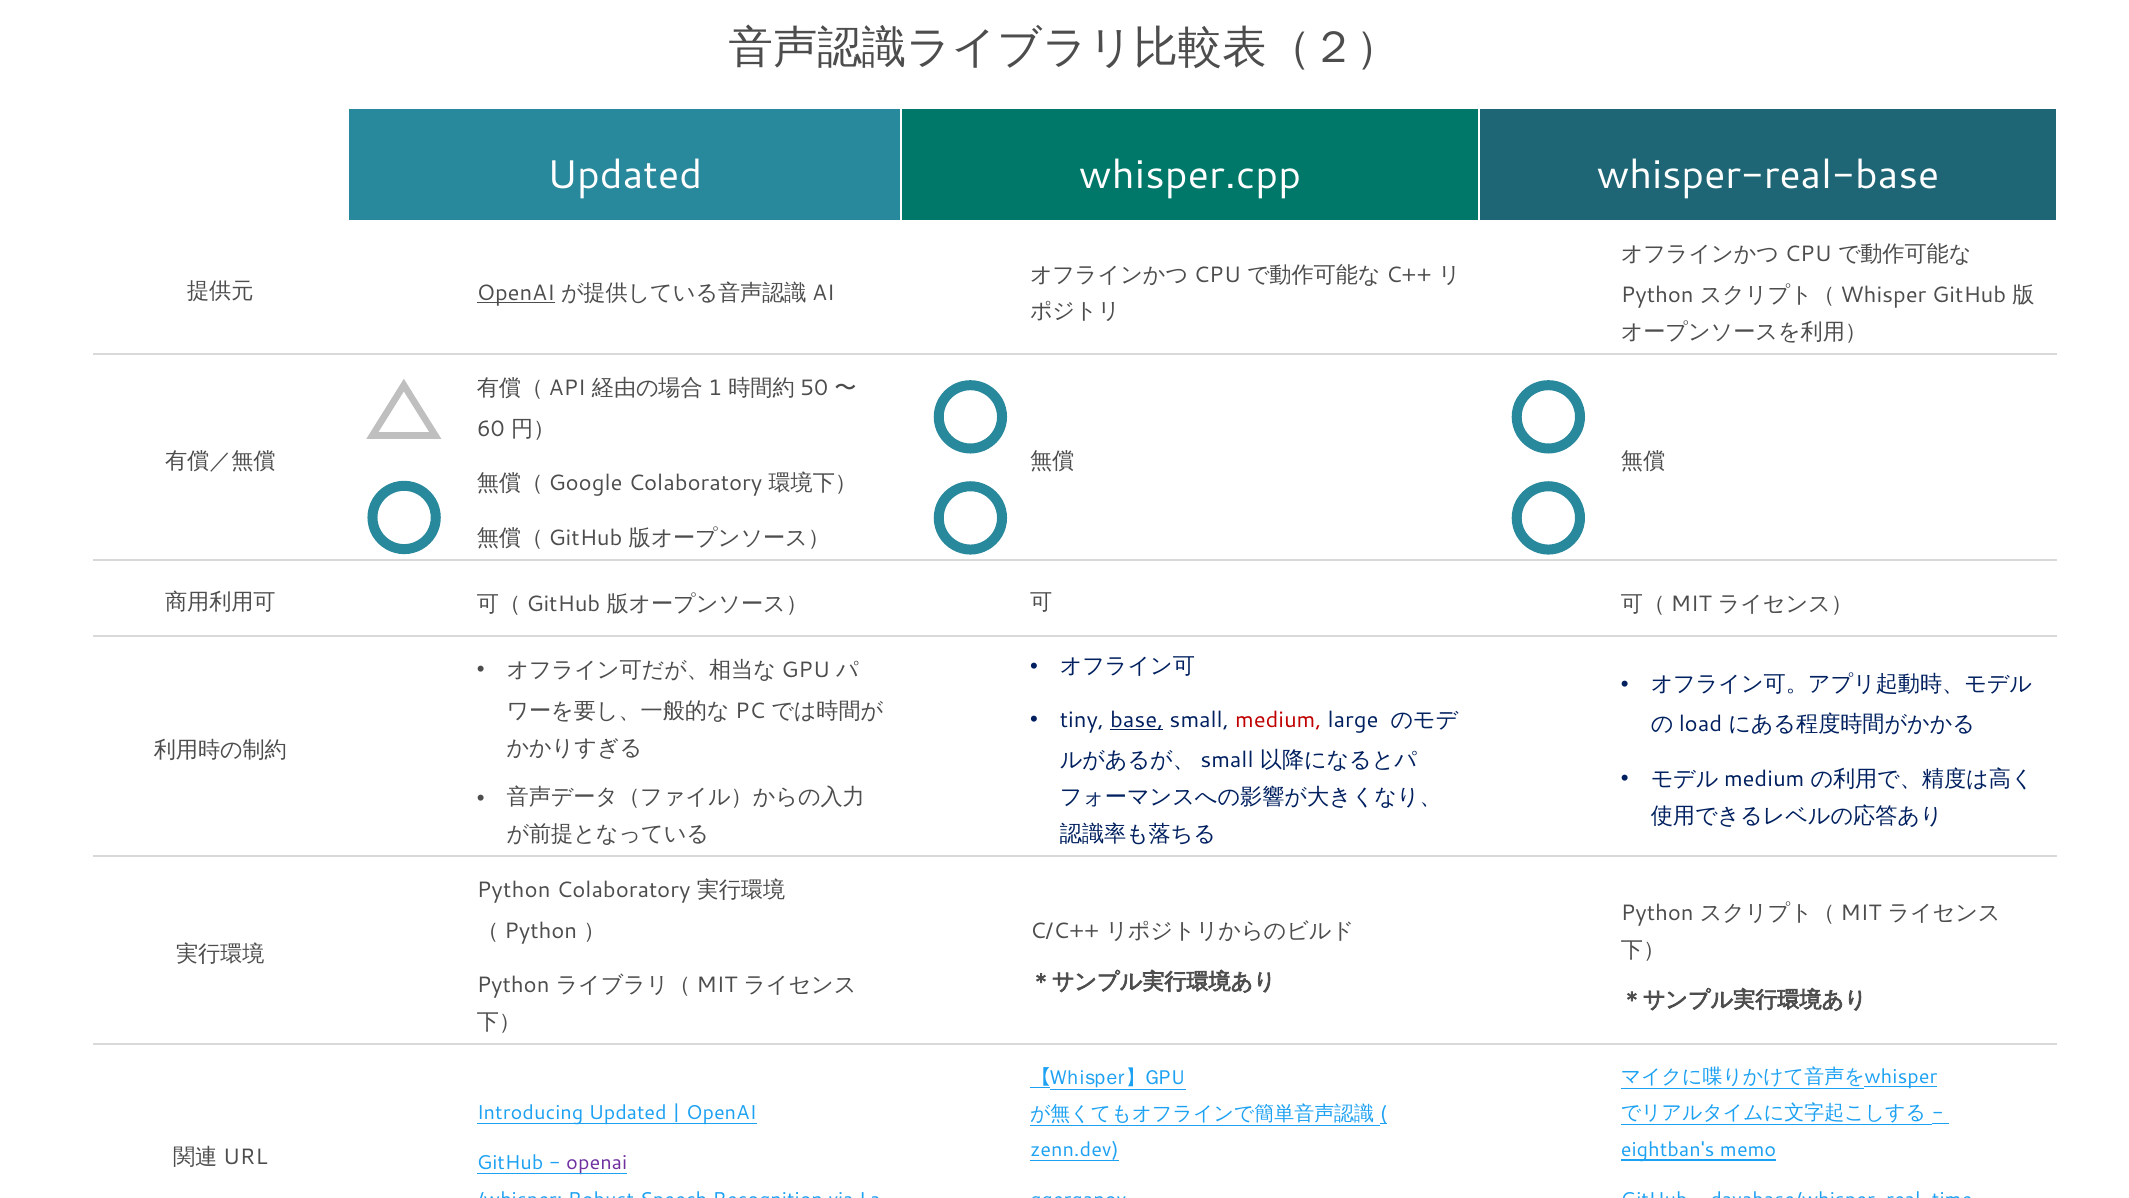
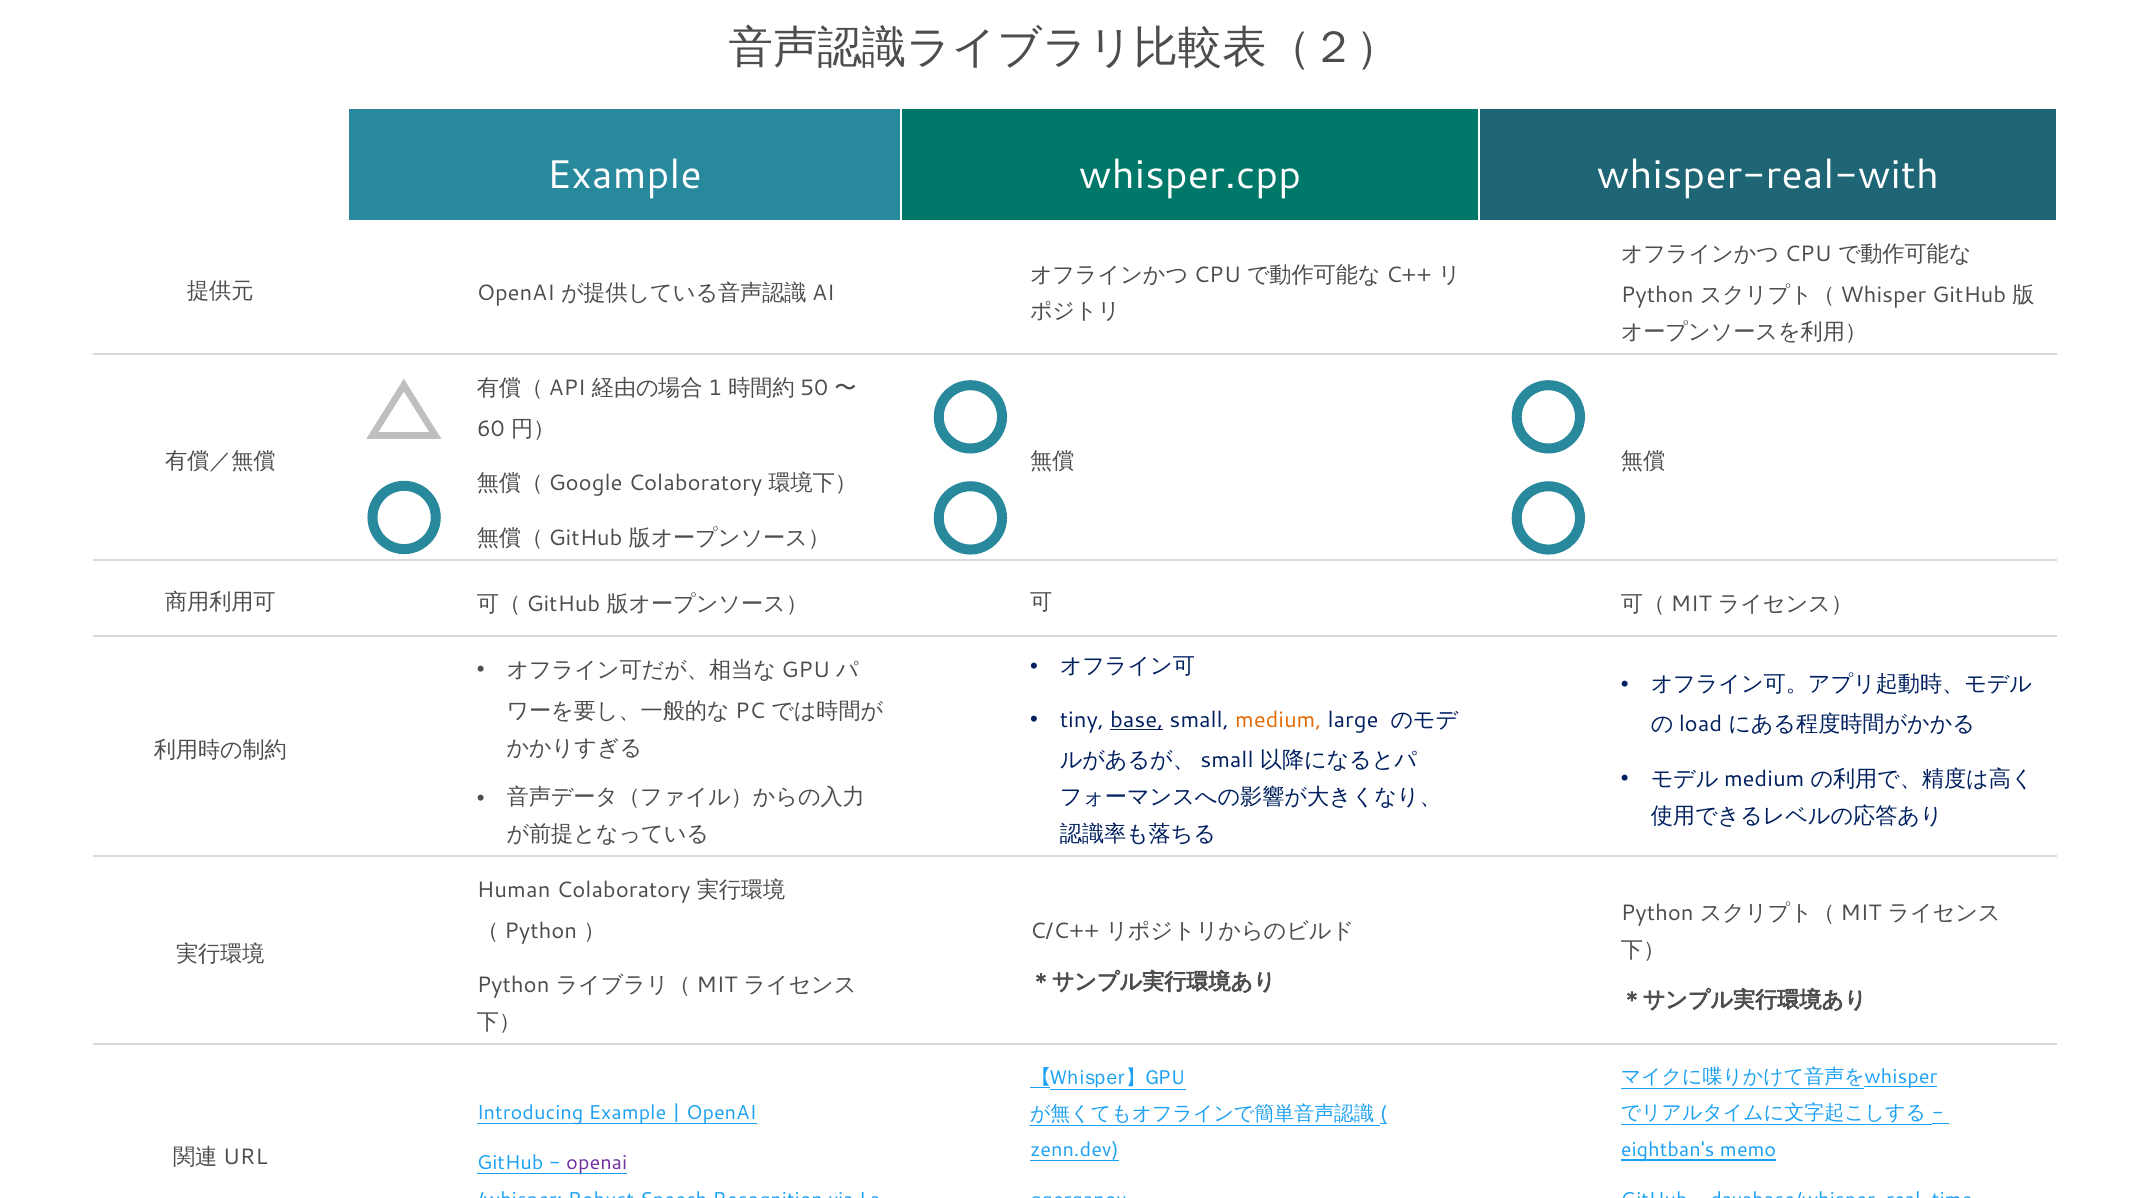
Updated at (624, 175): Updated -> Example
whisper-real-base: whisper-real-base -> whisper-real-with
OpenAI at (516, 293) underline: present -> none
medium colour: red -> orange
Python at (514, 890): Python -> Human
Introducing Updated: Updated -> Example
